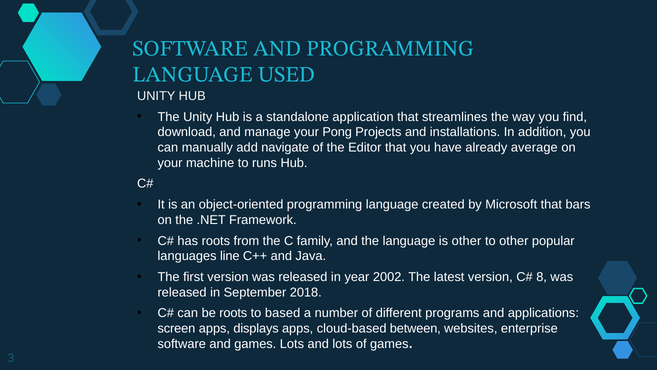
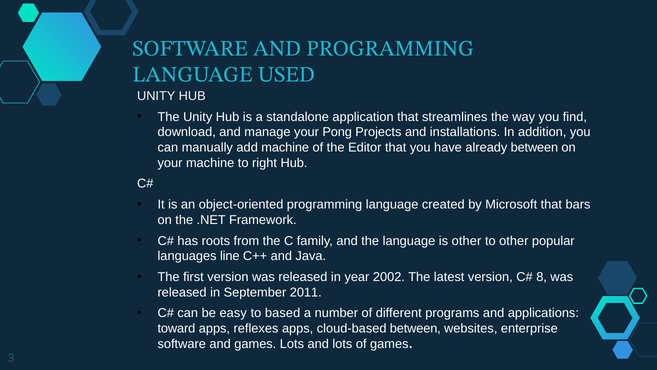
add navigate: navigate -> machine
already average: average -> between
runs: runs -> right
2018: 2018 -> 2011
be roots: roots -> easy
screen: screen -> toward
displays: displays -> reflexes
